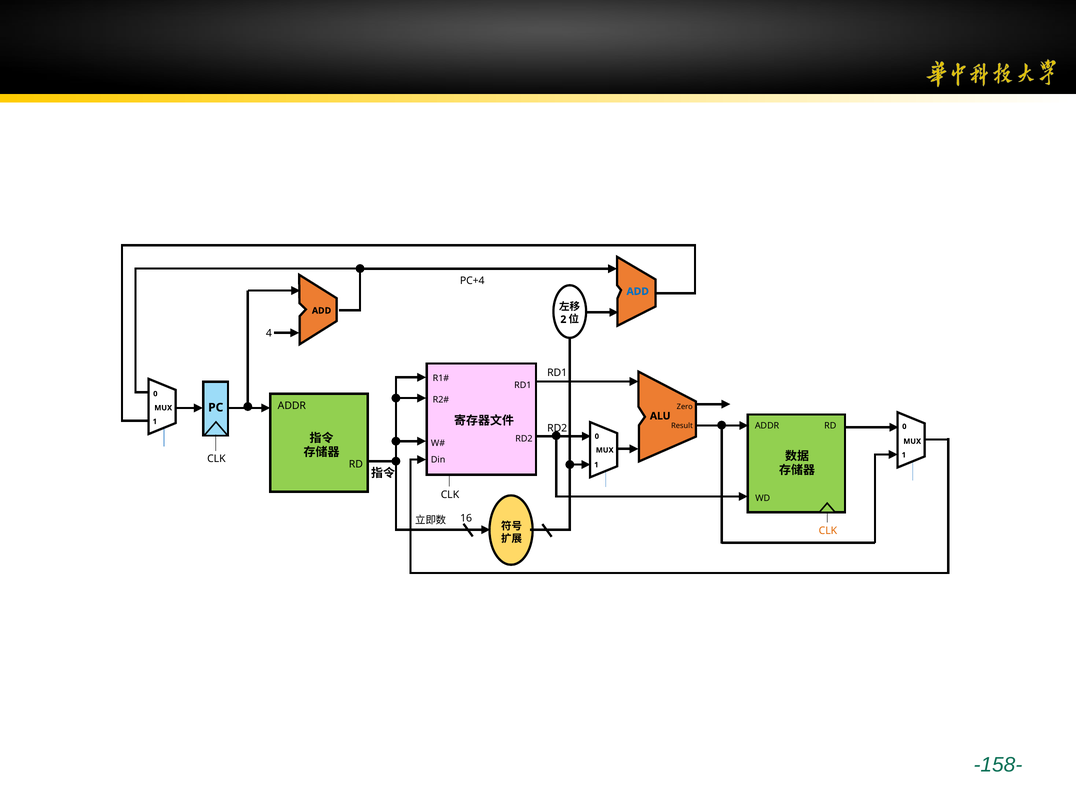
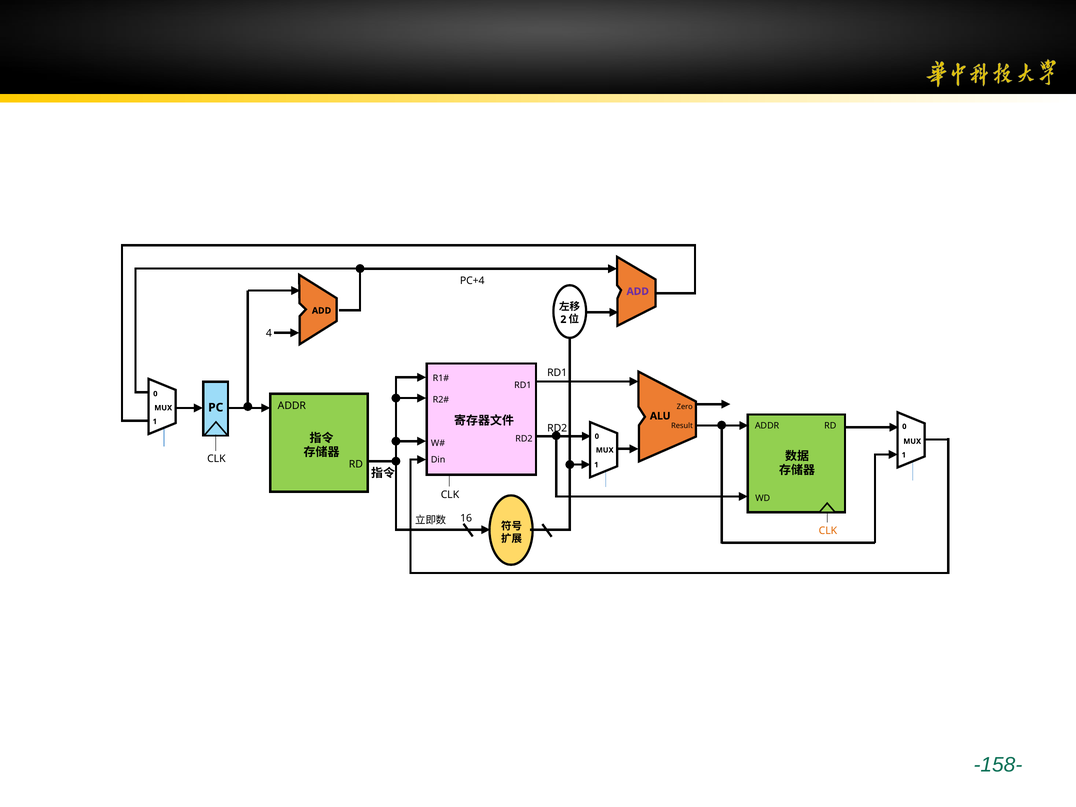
ADD at (638, 291) colour: blue -> purple
